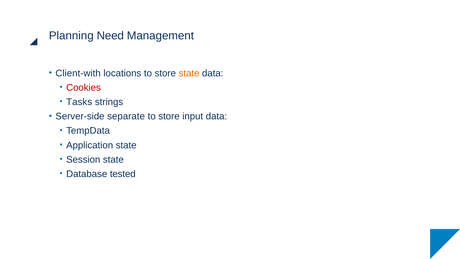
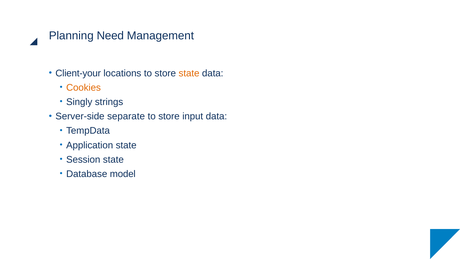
Client-with: Client-with -> Client-your
Cookies colour: red -> orange
Tasks: Tasks -> Singly
tested: tested -> model
